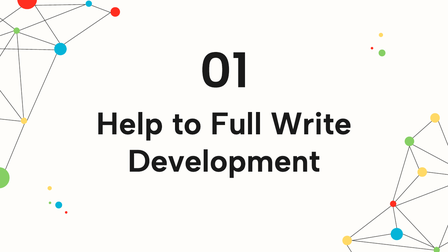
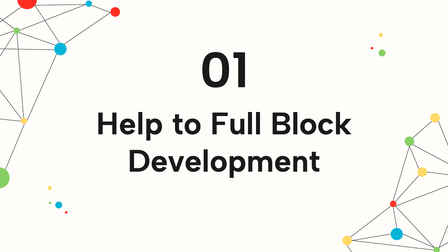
Write: Write -> Block
